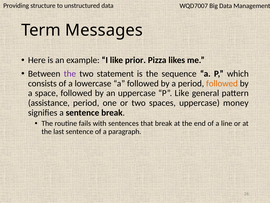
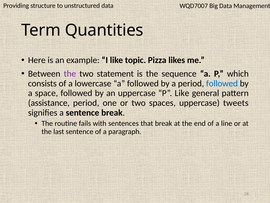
Messages: Messages -> Quantities
prior: prior -> topic
followed at (222, 83) colour: orange -> blue
money: money -> tweets
